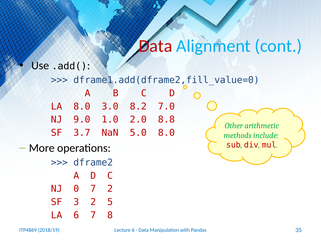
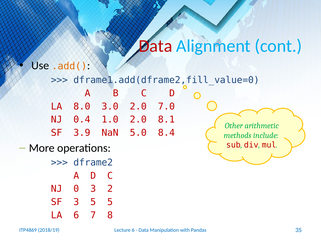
.add( colour: black -> orange
3.0 8.2: 8.2 -> 2.0
9.0: 9.0 -> 0.4
8.8: 8.8 -> 8.1
3.7: 3.7 -> 3.9
5.0 8.0: 8.0 -> 8.4
0 7: 7 -> 3
3 2: 2 -> 5
